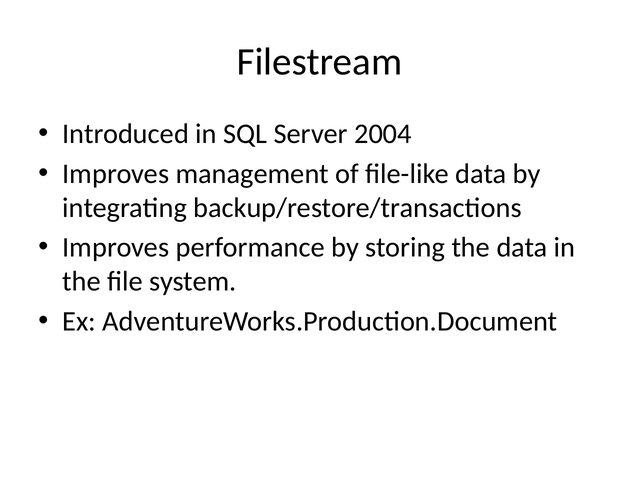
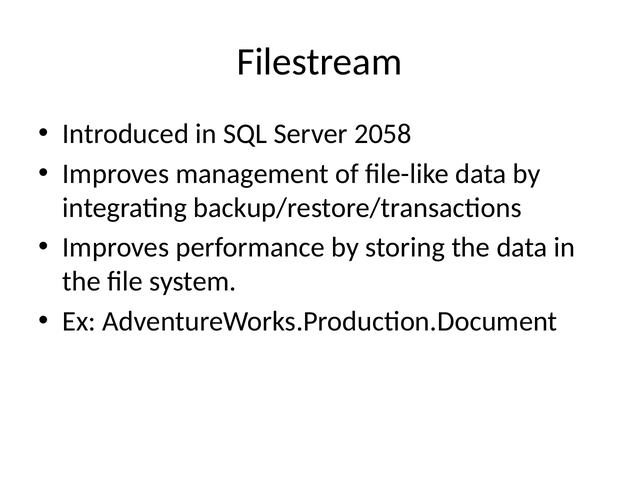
2004: 2004 -> 2058
